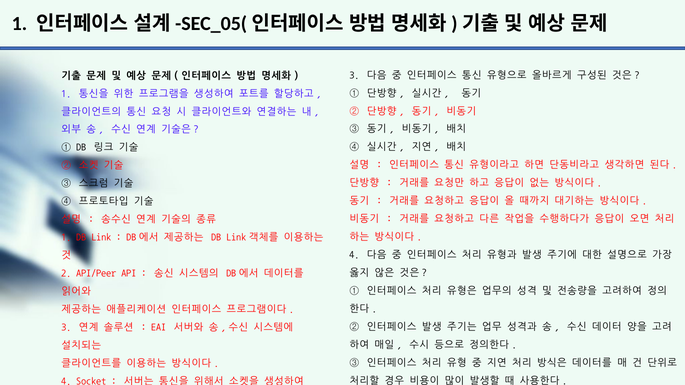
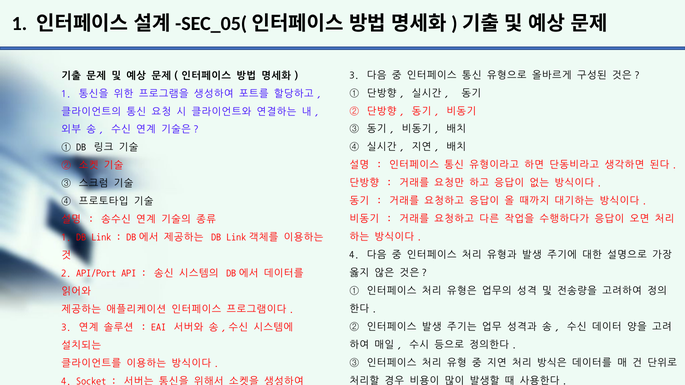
API/Peer: API/Peer -> API/Port
